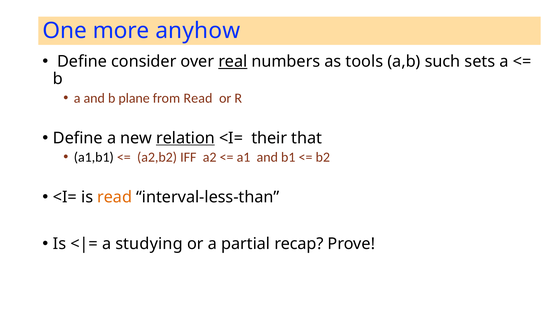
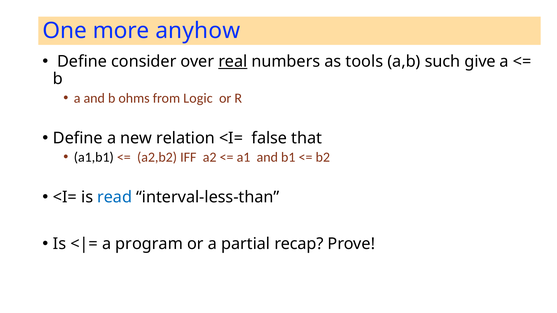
sets: sets -> give
plane: plane -> ohms
from Read: Read -> Logic
relation underline: present -> none
their: their -> false
read at (115, 197) colour: orange -> blue
studying: studying -> program
